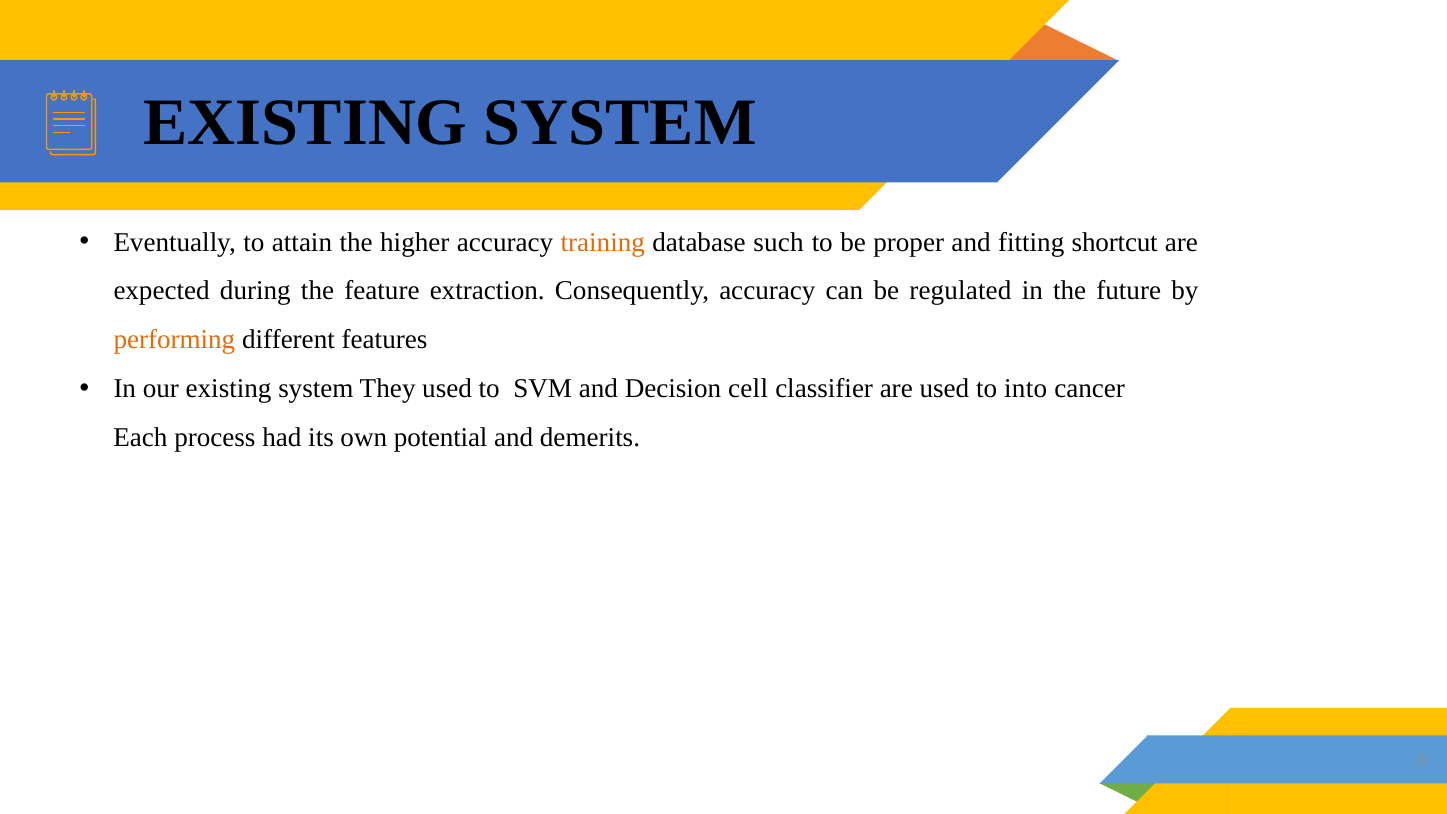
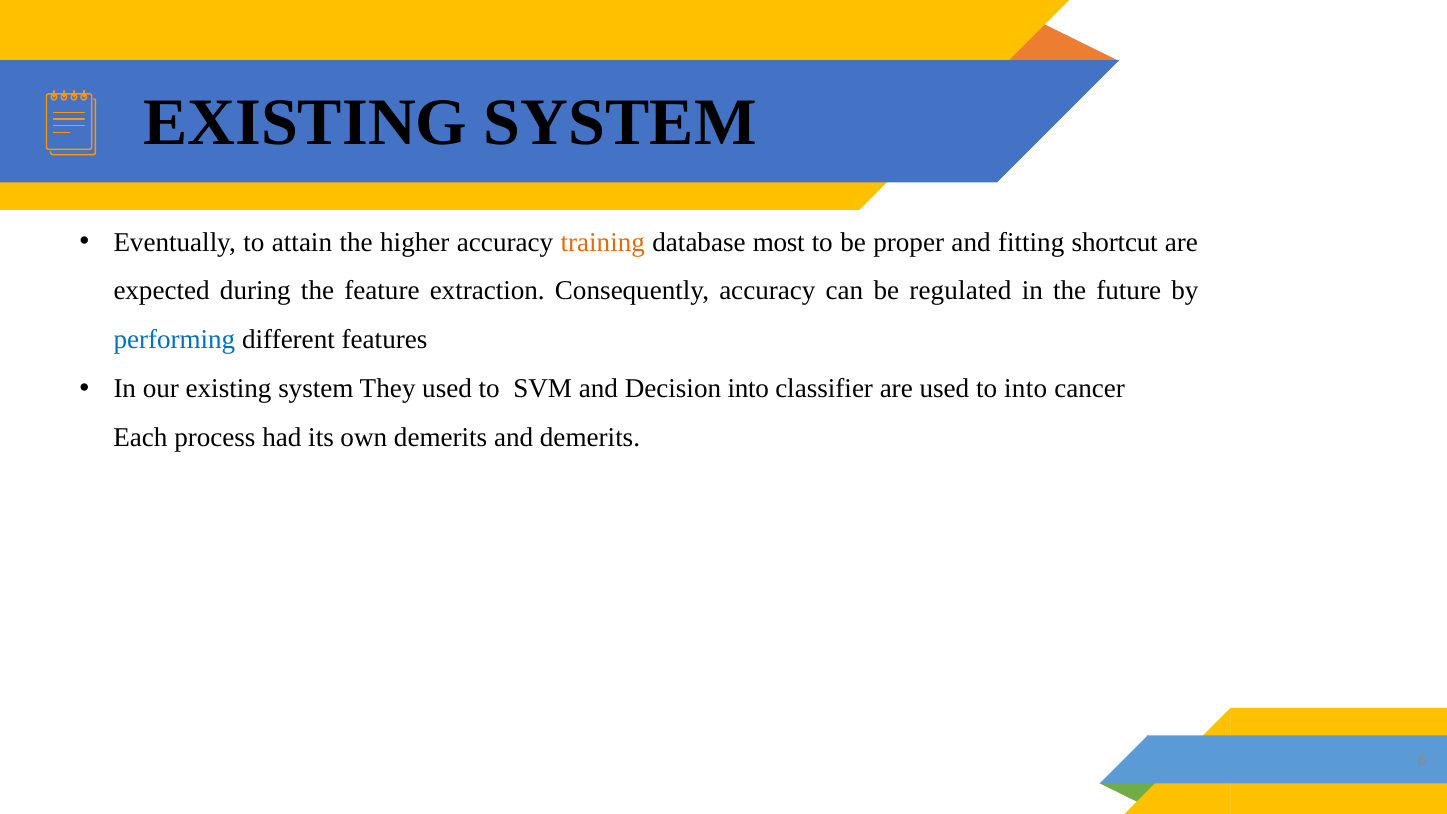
such: such -> most
performing colour: orange -> blue
Decision cell: cell -> into
own potential: potential -> demerits
